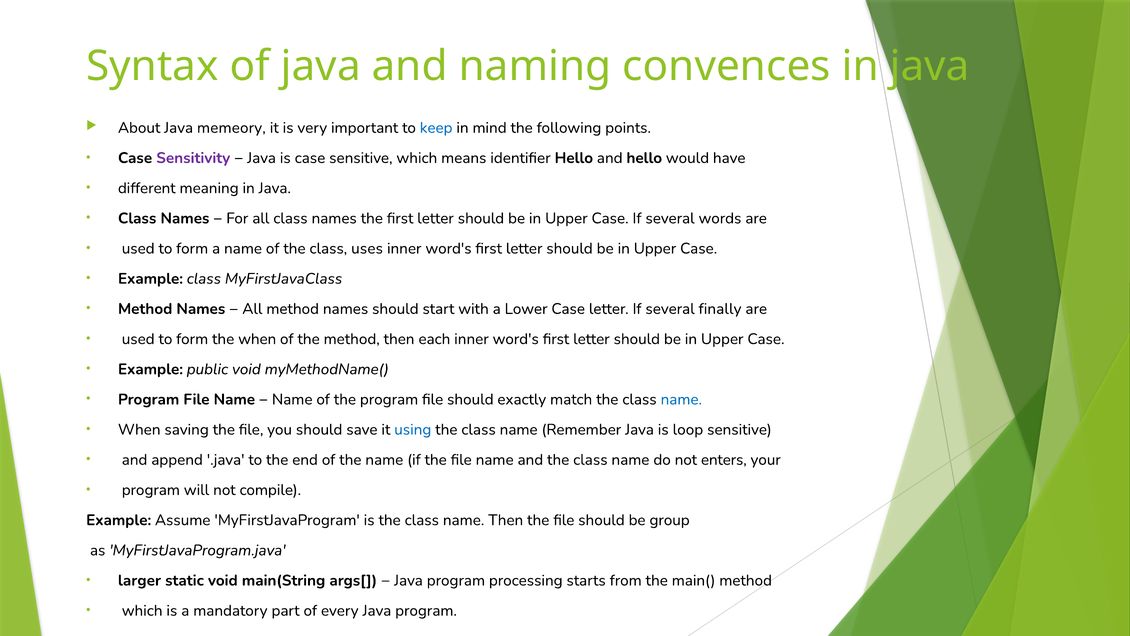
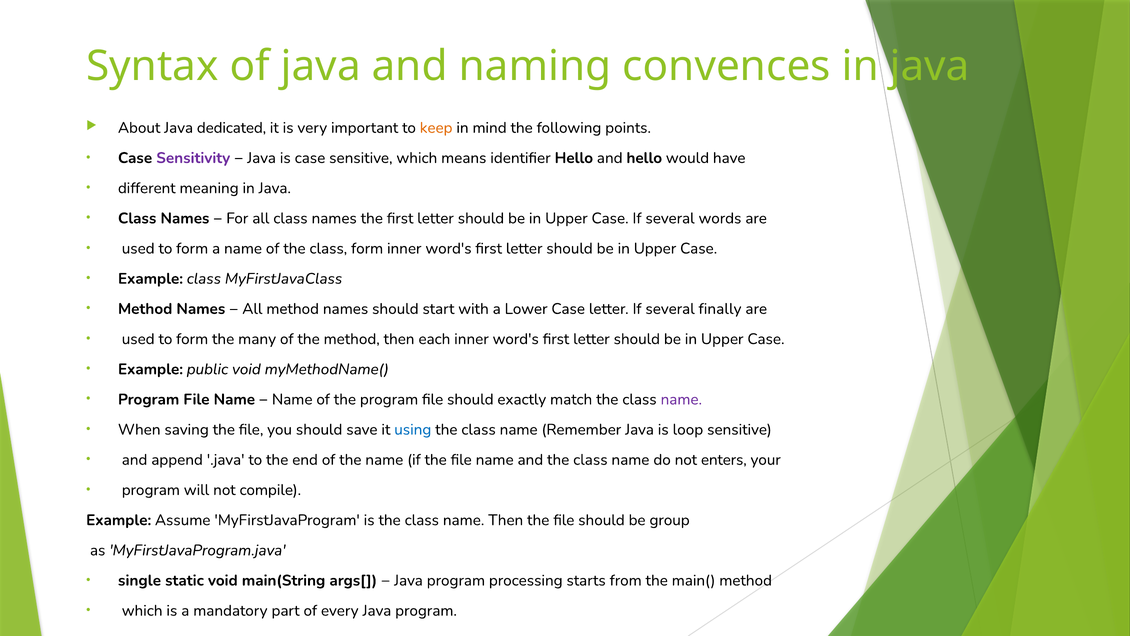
memeory: memeory -> dedicated
keep colour: blue -> orange
class uses: uses -> form
the when: when -> many
name at (681, 399) colour: blue -> purple
larger: larger -> single
